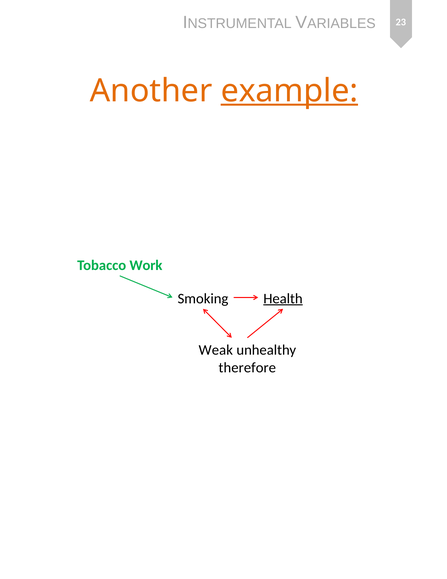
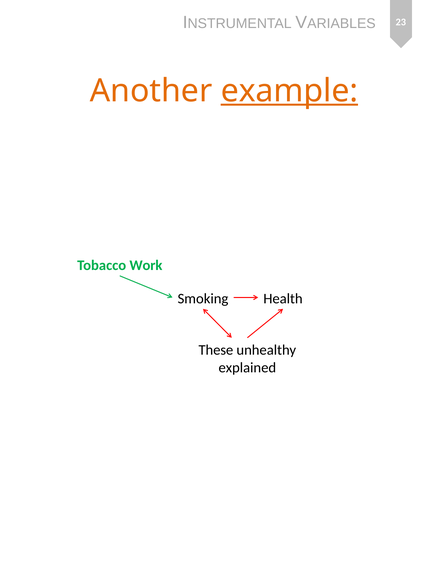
Health underline: present -> none
Weak: Weak -> These
therefore: therefore -> explained
